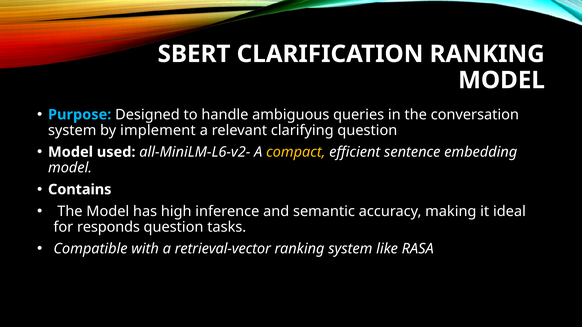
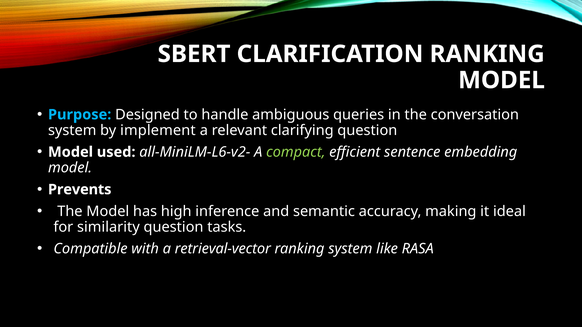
compact colour: yellow -> light green
Contains: Contains -> Prevents
responds: responds -> similarity
